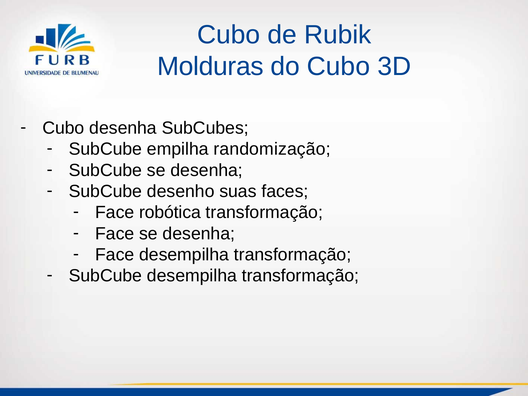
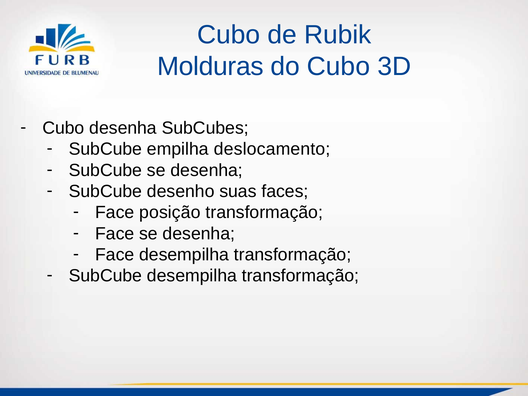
randomização: randomização -> deslocamento
robótica: robótica -> posição
